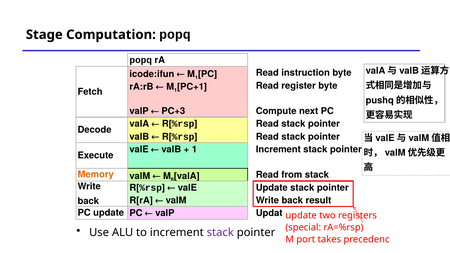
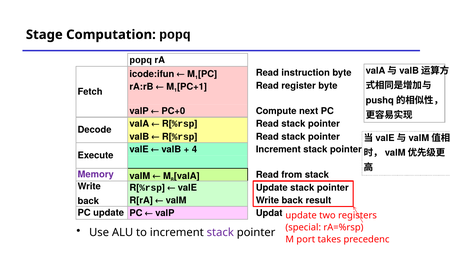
PC+3: PC+3 -> PC+0
1 at (194, 150): 1 -> 4
Memory colour: orange -> purple
